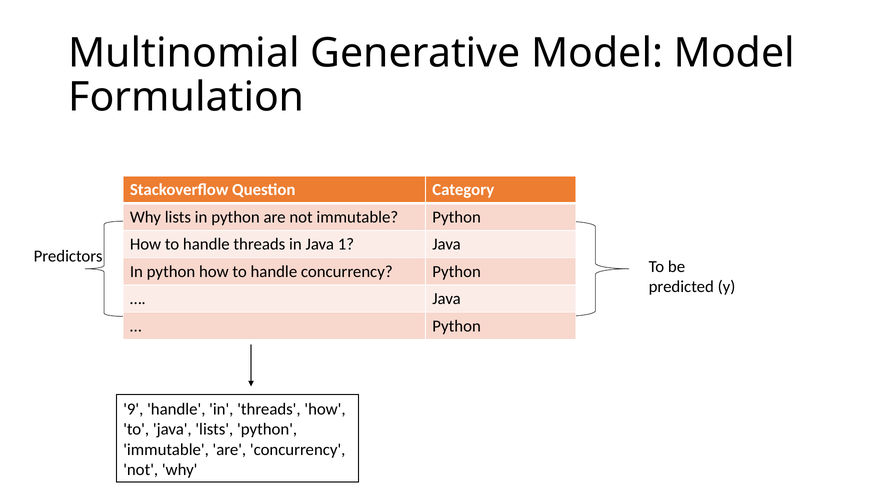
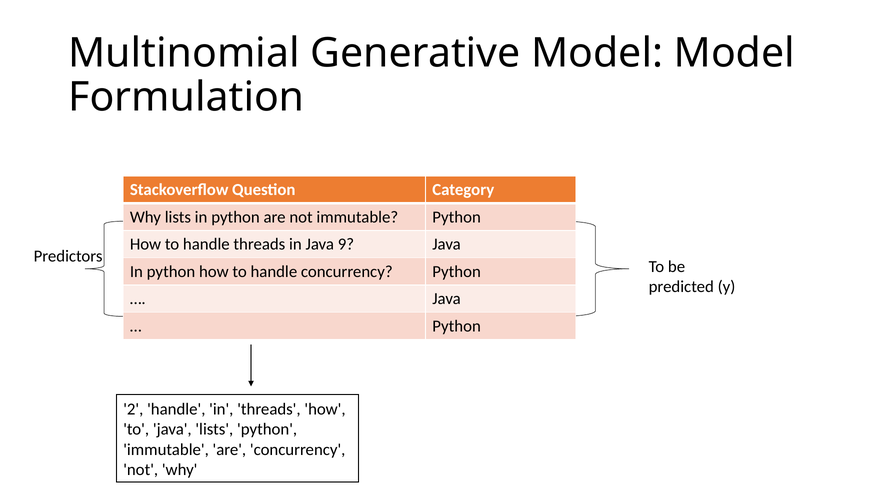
1: 1 -> 9
9: 9 -> 2
